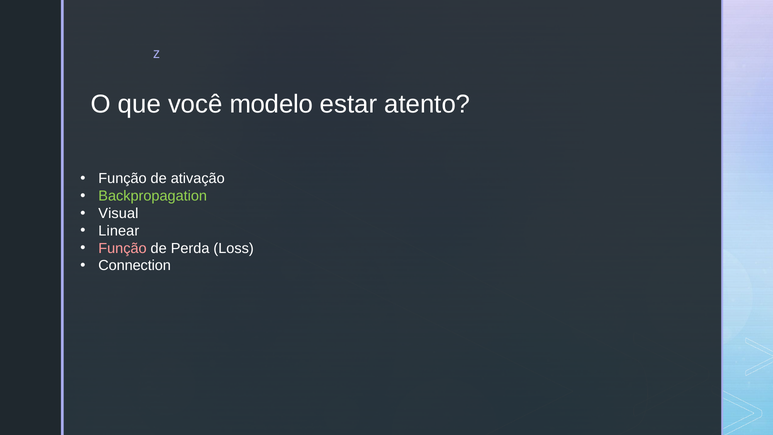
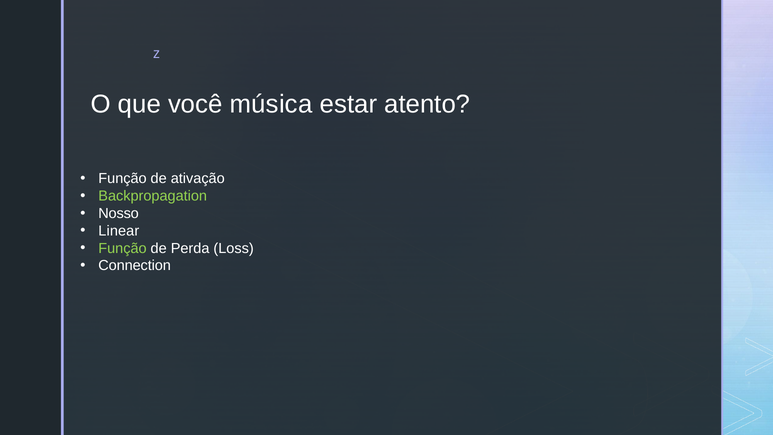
modelo: modelo -> música
Visual: Visual -> Nosso
Função at (122, 248) colour: pink -> light green
